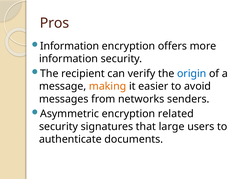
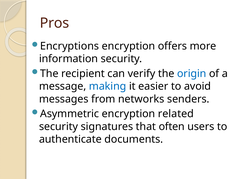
Information at (70, 46): Information -> Encryptions
making colour: orange -> blue
large: large -> often
